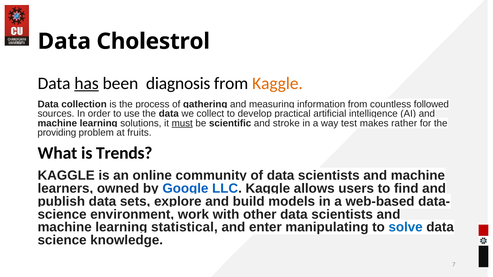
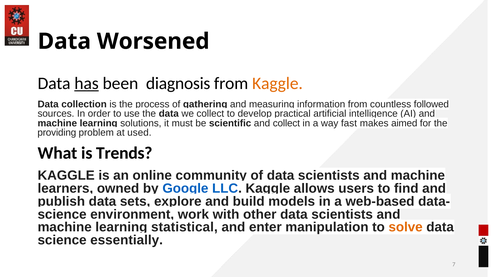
Cholestrol: Cholestrol -> Worsened
must underline: present -> none
and stroke: stroke -> collect
test: test -> fast
rather: rather -> aimed
fruits: fruits -> used
manipulating: manipulating -> manipulation
solve colour: blue -> orange
knowledge: knowledge -> essentially
